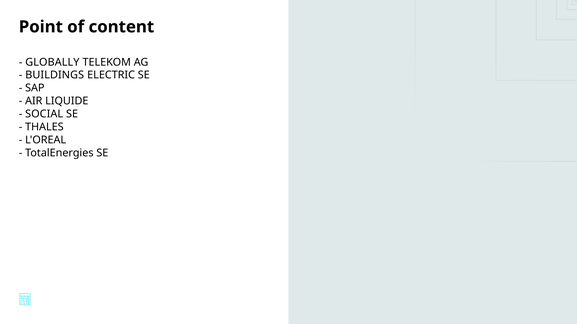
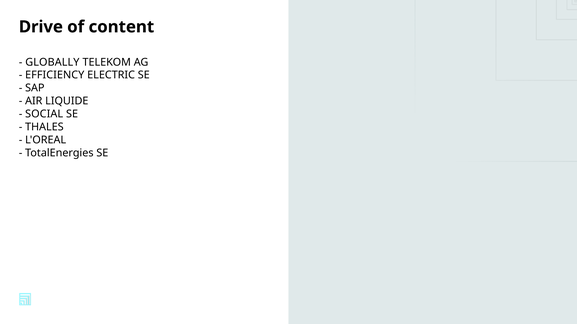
Point: Point -> Drive
BUILDINGS: BUILDINGS -> EFFICIENCY
